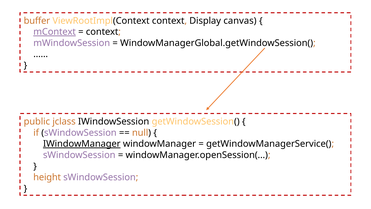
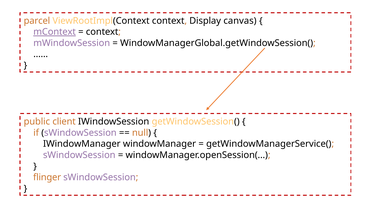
buffer: buffer -> parcel
jclass: jclass -> client
IWindowManager underline: present -> none
height: height -> flinger
